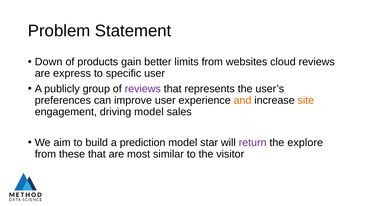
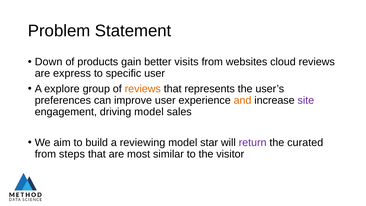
limits: limits -> visits
publicly: publicly -> explore
reviews at (143, 89) colour: purple -> orange
site colour: orange -> purple
prediction: prediction -> reviewing
explore: explore -> curated
these: these -> steps
